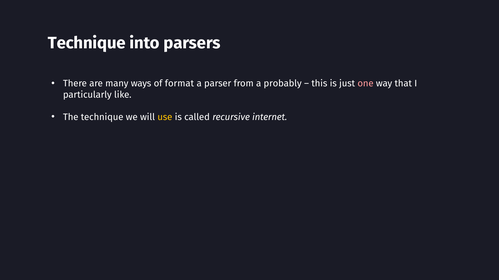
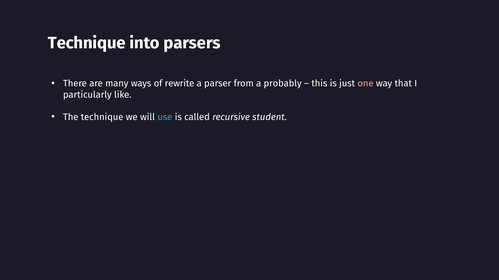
format: format -> rewrite
use colour: yellow -> light blue
internet: internet -> student
